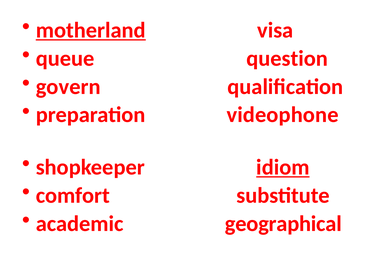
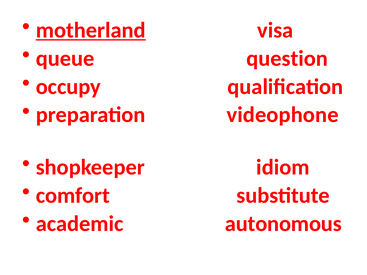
govern: govern -> occupy
idiom underline: present -> none
geographical: geographical -> autonomous
